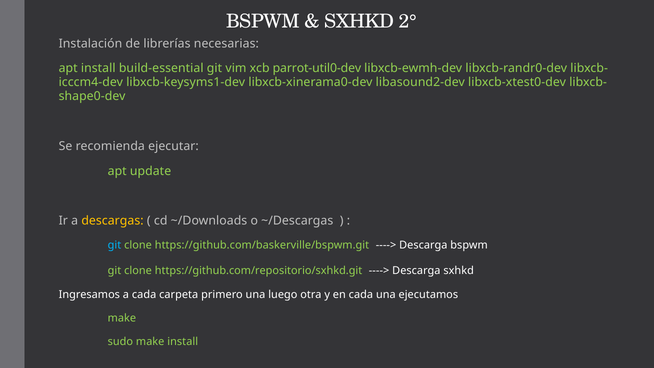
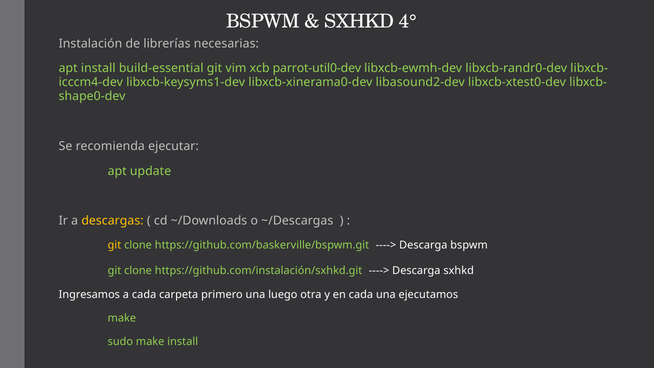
2°: 2° -> 4°
git at (114, 245) colour: light blue -> yellow
https://github.com/repositorio/sxhkd.git: https://github.com/repositorio/sxhkd.git -> https://github.com/instalación/sxhkd.git
